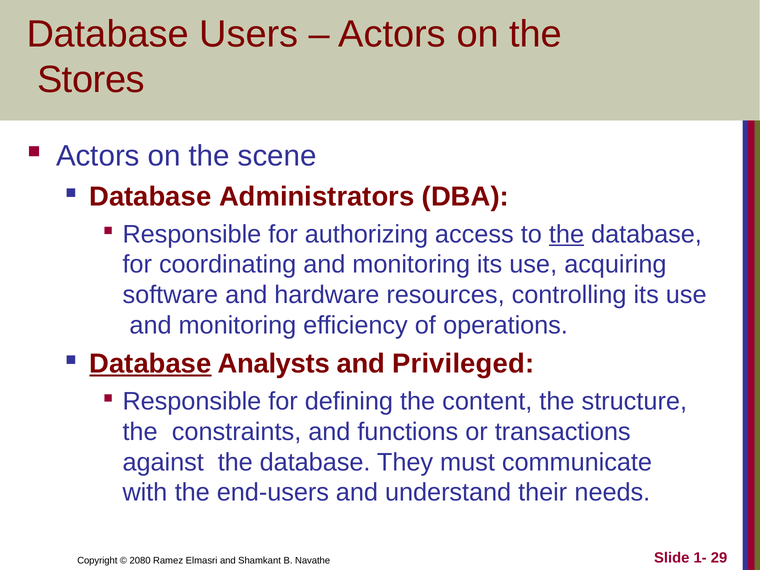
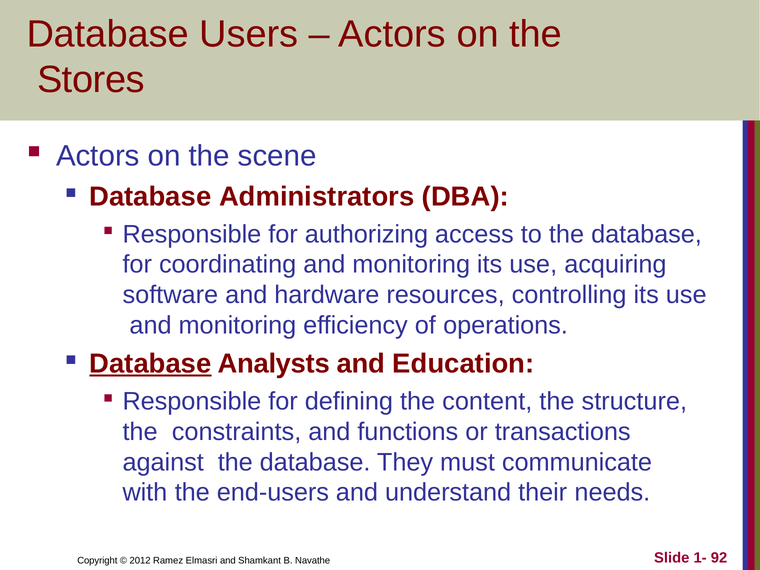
the at (567, 234) underline: present -> none
Privileged: Privileged -> Education
29: 29 -> 92
2080: 2080 -> 2012
